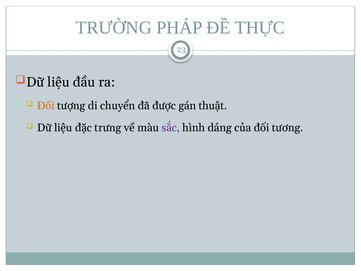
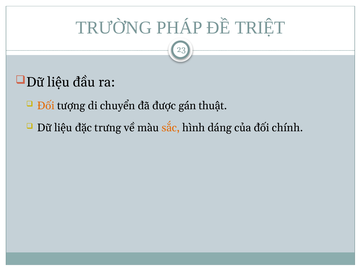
THỰC: THỰC -> TRIỆT
sắc colour: purple -> orange
tương: tương -> chính
